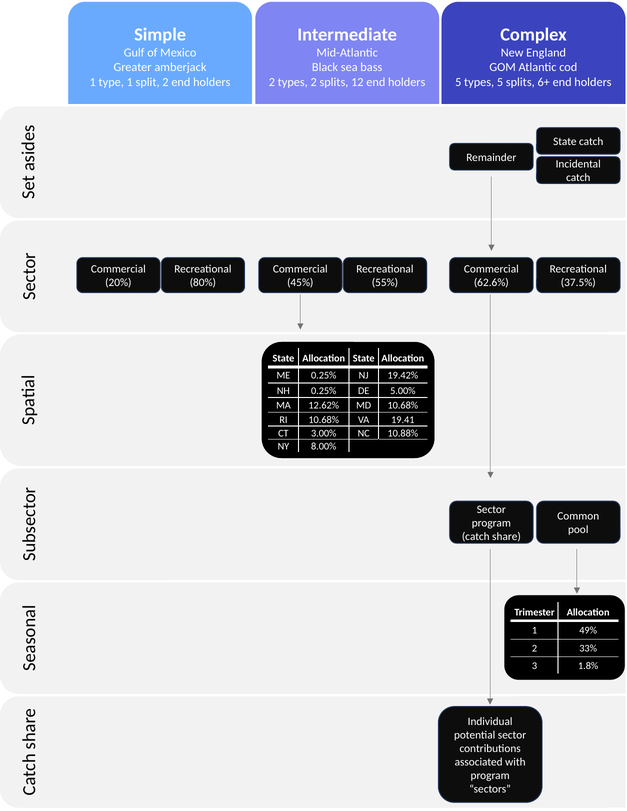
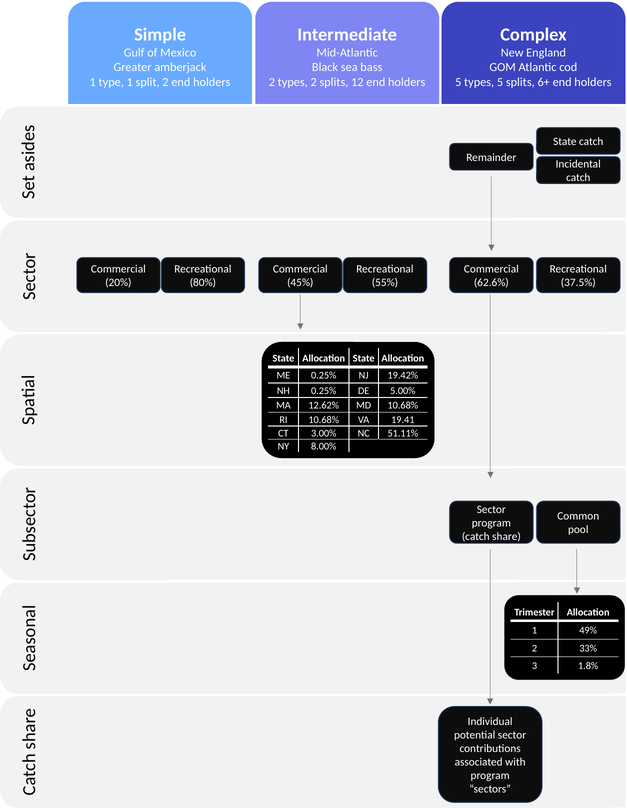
10.88%: 10.88% -> 51.11%
